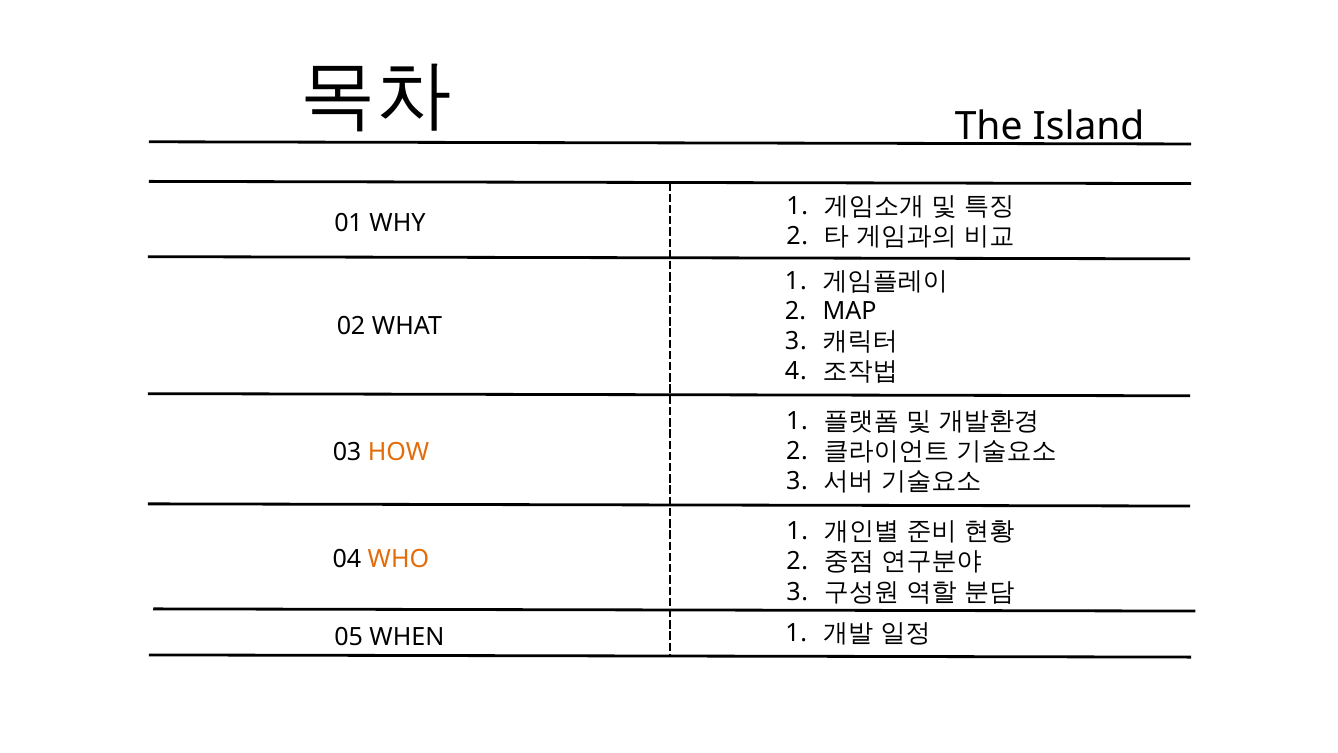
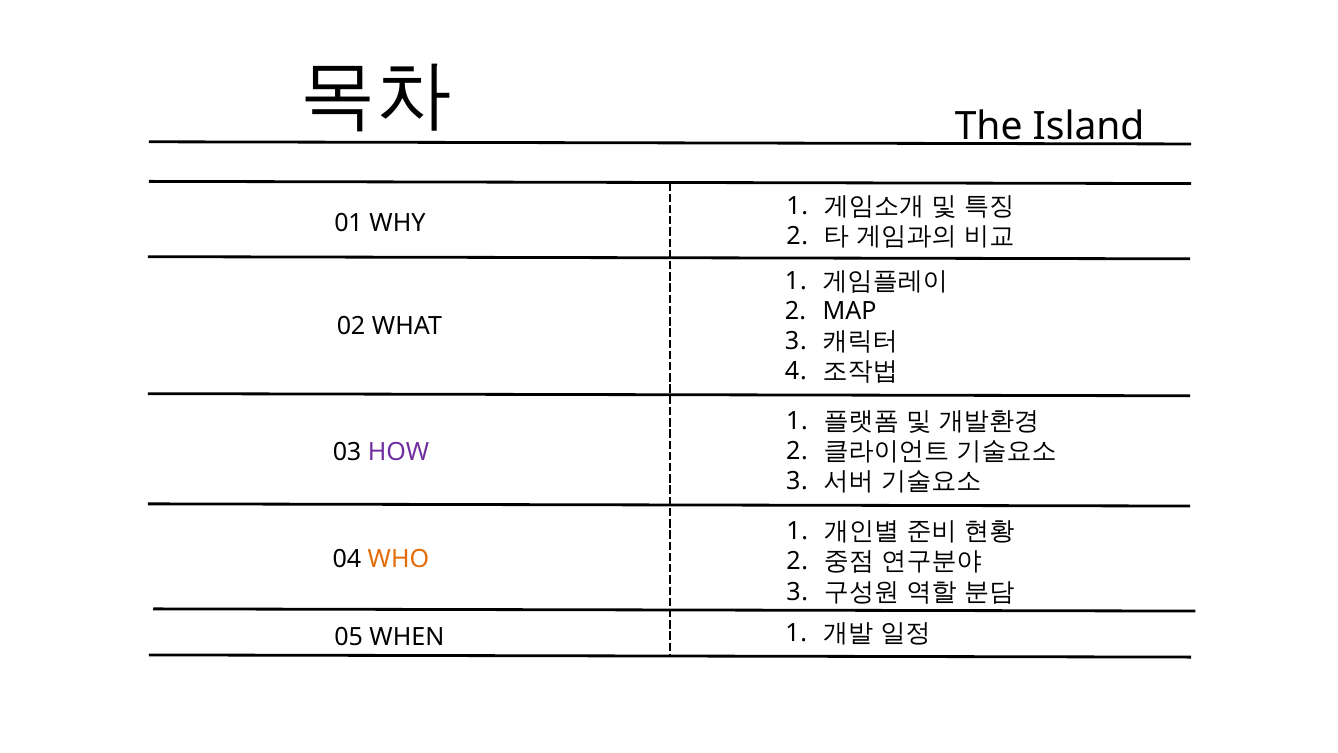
HOW colour: orange -> purple
